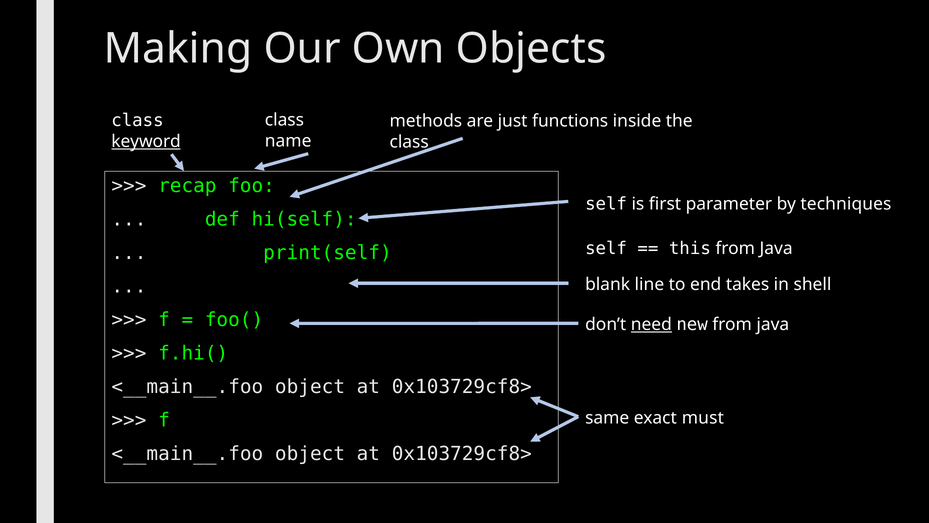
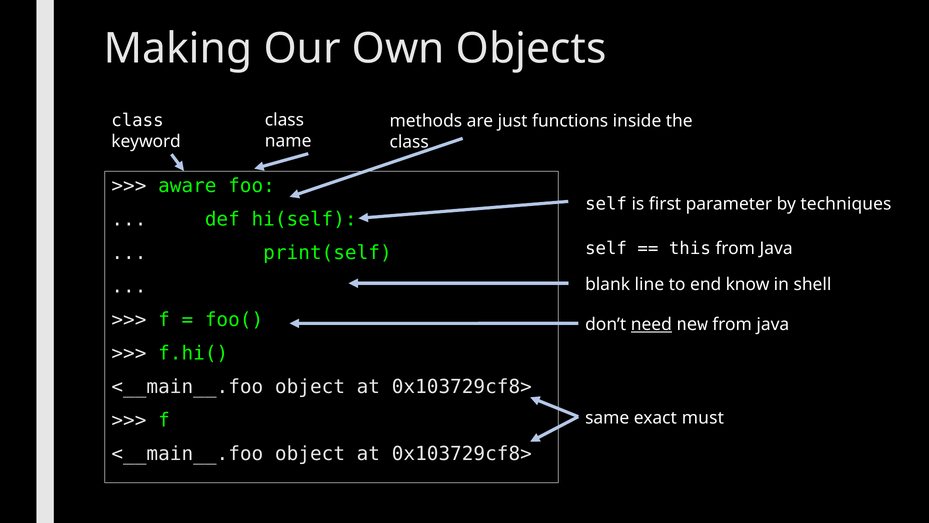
keyword underline: present -> none
recap: recap -> aware
takes: takes -> know
